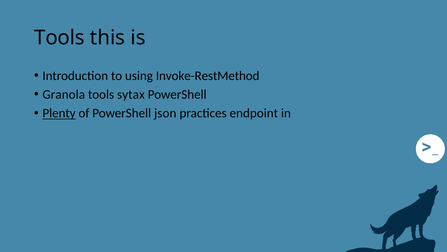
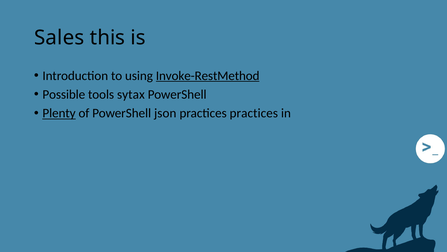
Tools at (59, 38): Tools -> Sales
Invoke-RestMethod underline: none -> present
Granola: Granola -> Possible
practices endpoint: endpoint -> practices
